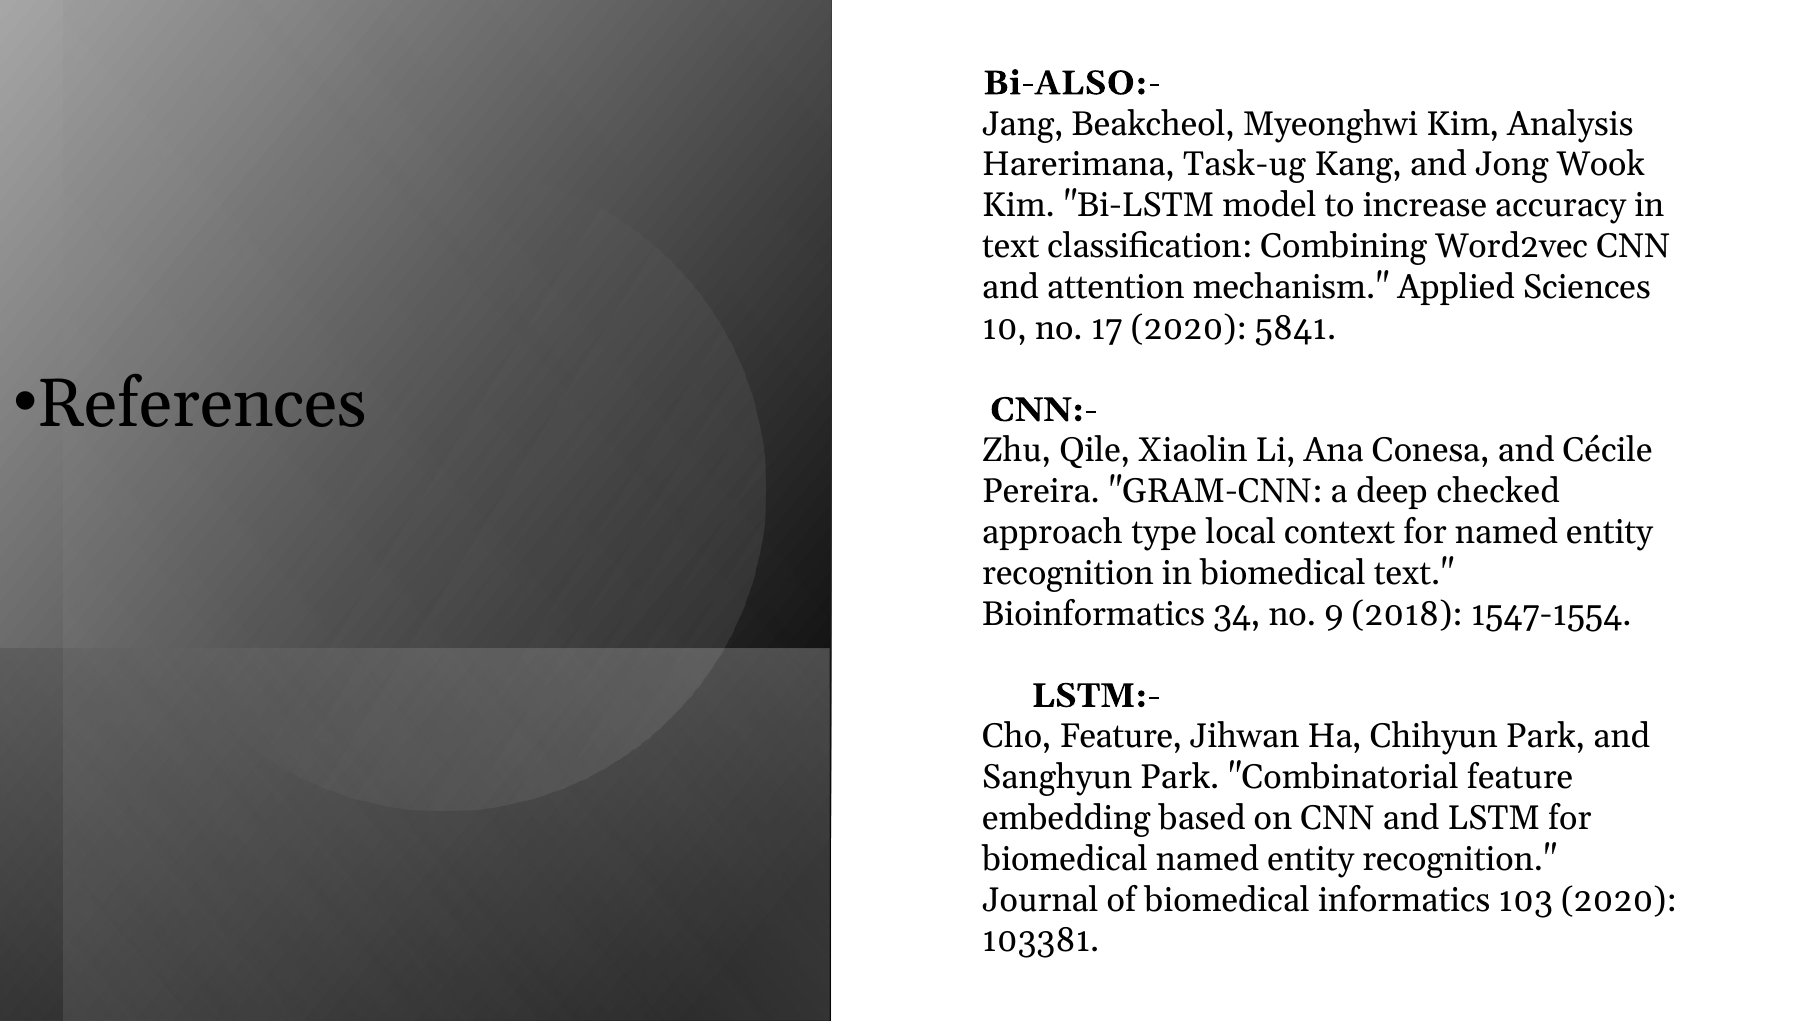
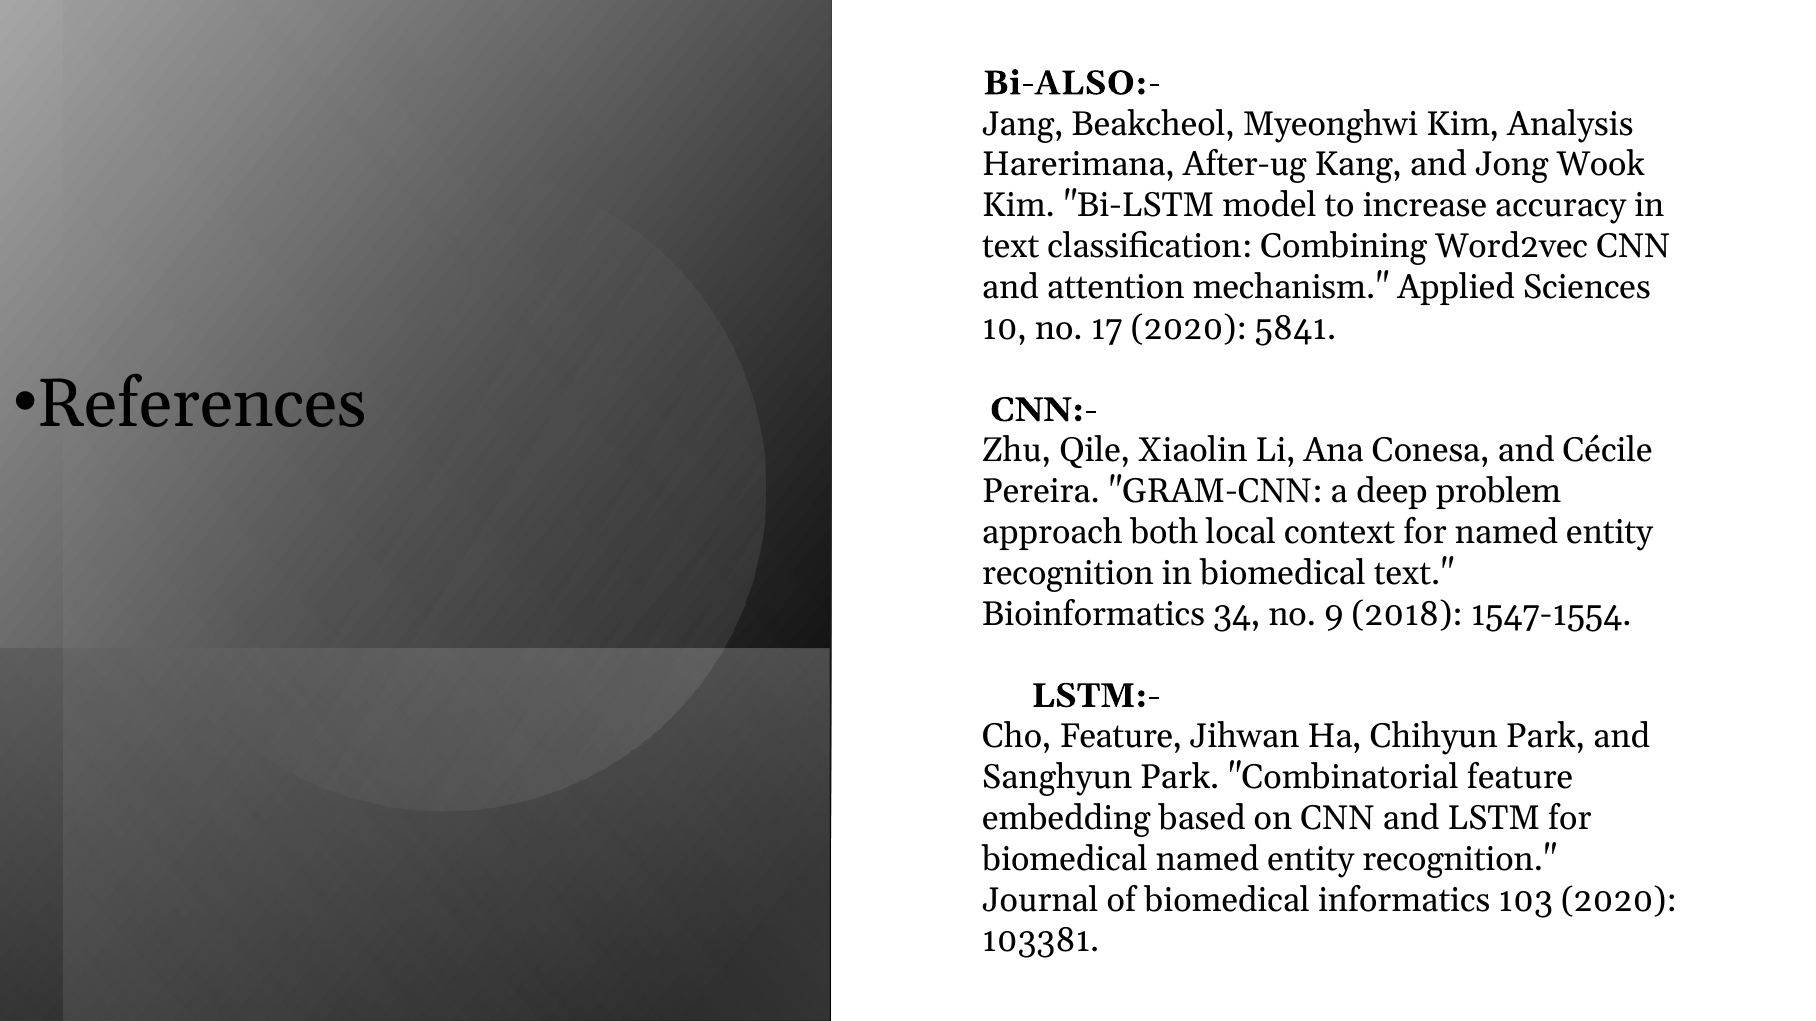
Task-ug: Task-ug -> After-ug
checked: checked -> problem
type: type -> both
